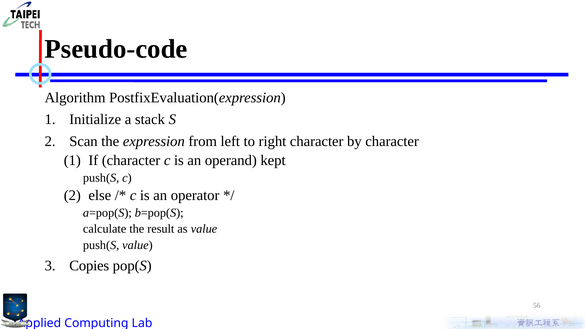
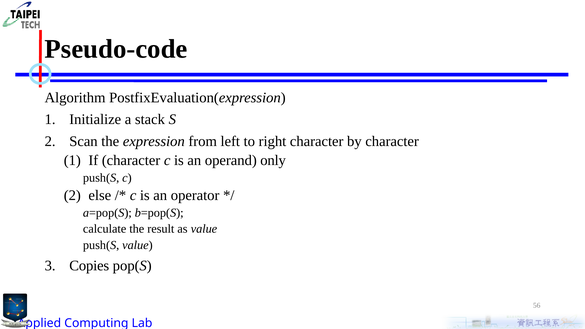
kept: kept -> only
